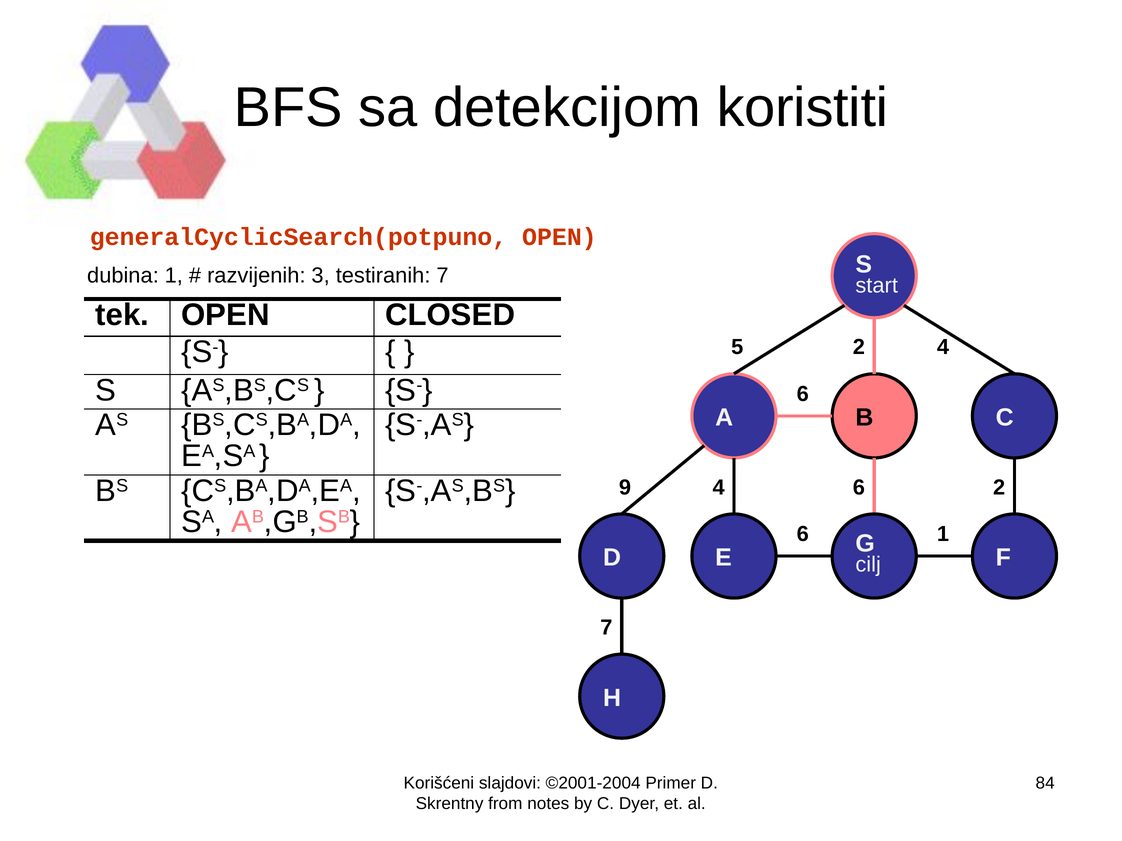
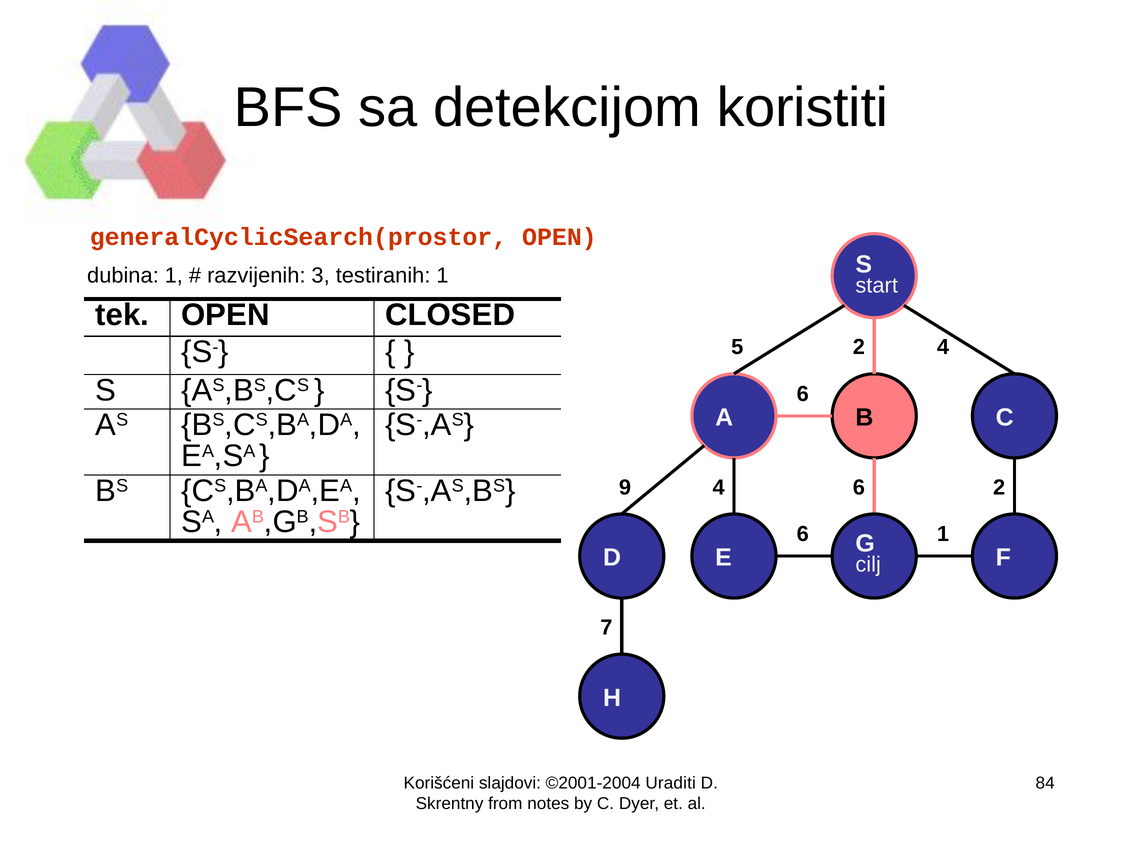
generalCyclicSearch(potpuno: generalCyclicSearch(potpuno -> generalCyclicSearch(prostor
testiranih 7: 7 -> 1
Primer: Primer -> Uraditi
